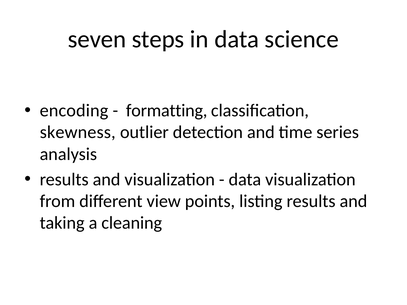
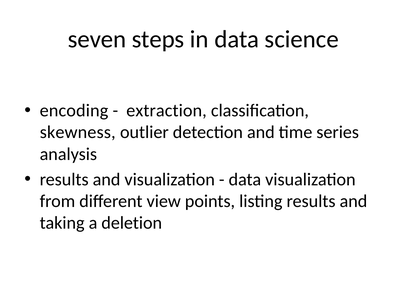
formatting: formatting -> extraction
cleaning: cleaning -> deletion
